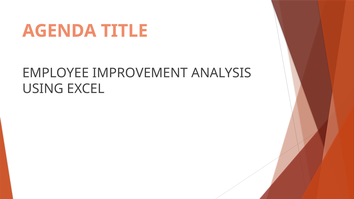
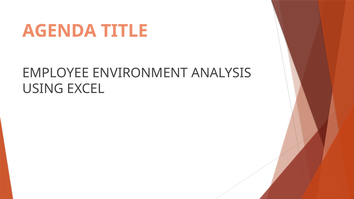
IMPROVEMENT: IMPROVEMENT -> ENVIRONMENT
